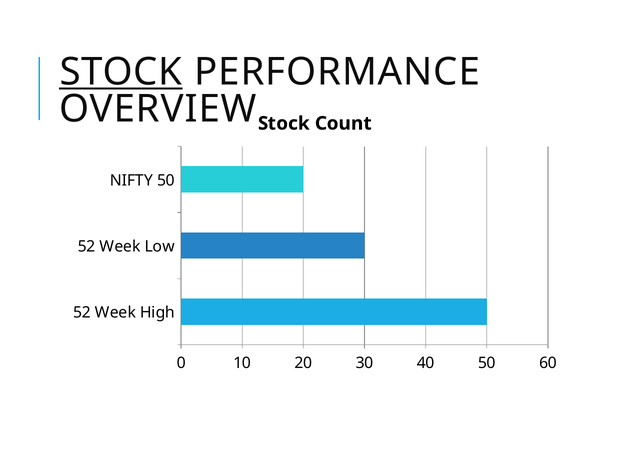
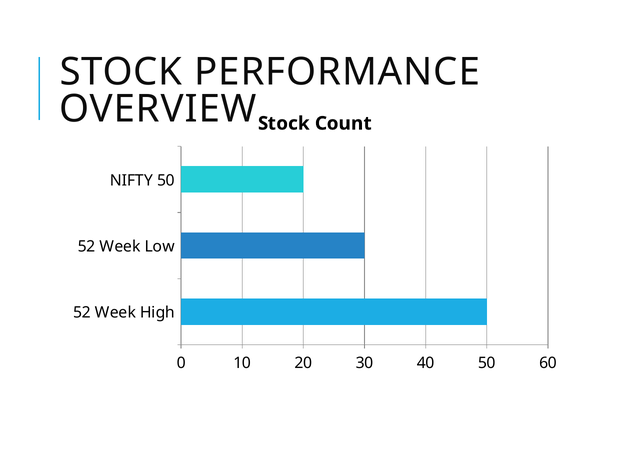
STOCK at (121, 72) underline: present -> none
